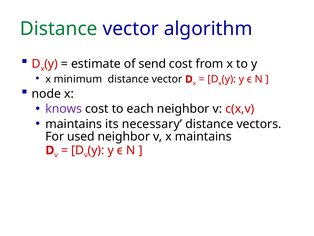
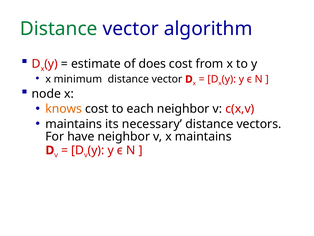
send: send -> does
knows colour: purple -> orange
used: used -> have
